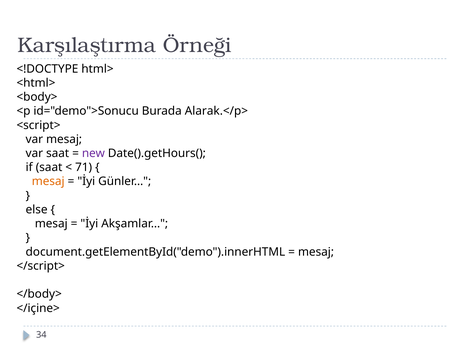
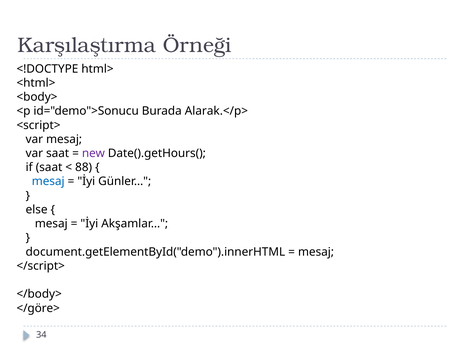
71: 71 -> 88
mesaj at (48, 182) colour: orange -> blue
</içine>: </içine> -> </göre>
